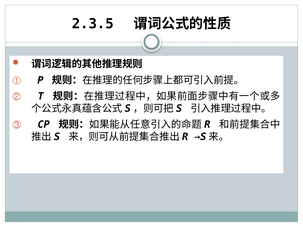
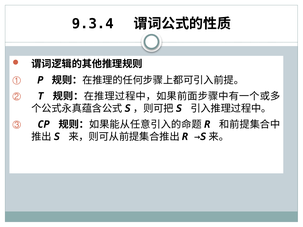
2.3.5: 2.3.5 -> 9.3.4
